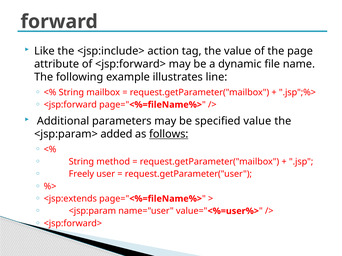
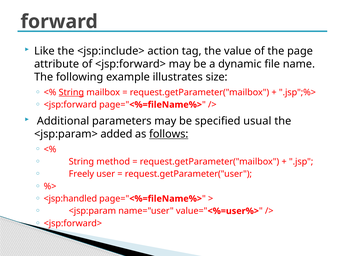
line: line -> size
String at (71, 93) underline: none -> present
specified value: value -> usual
<jsp:extends: <jsp:extends -> <jsp:handled
